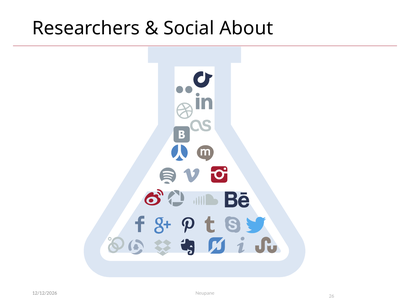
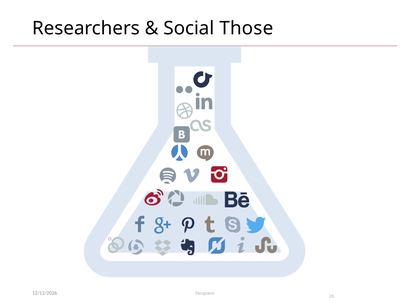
About: About -> Those
